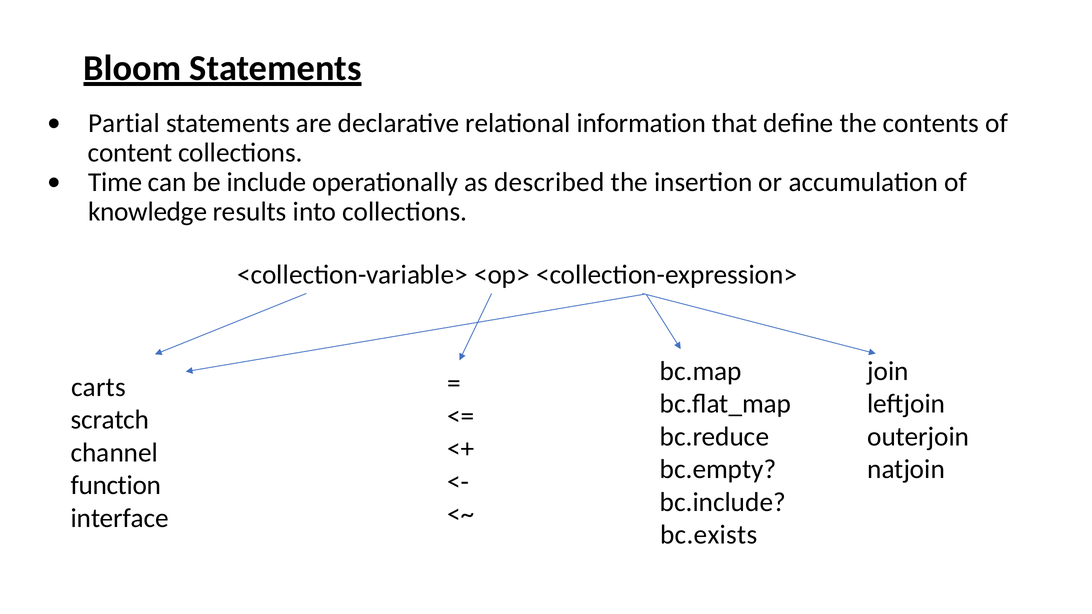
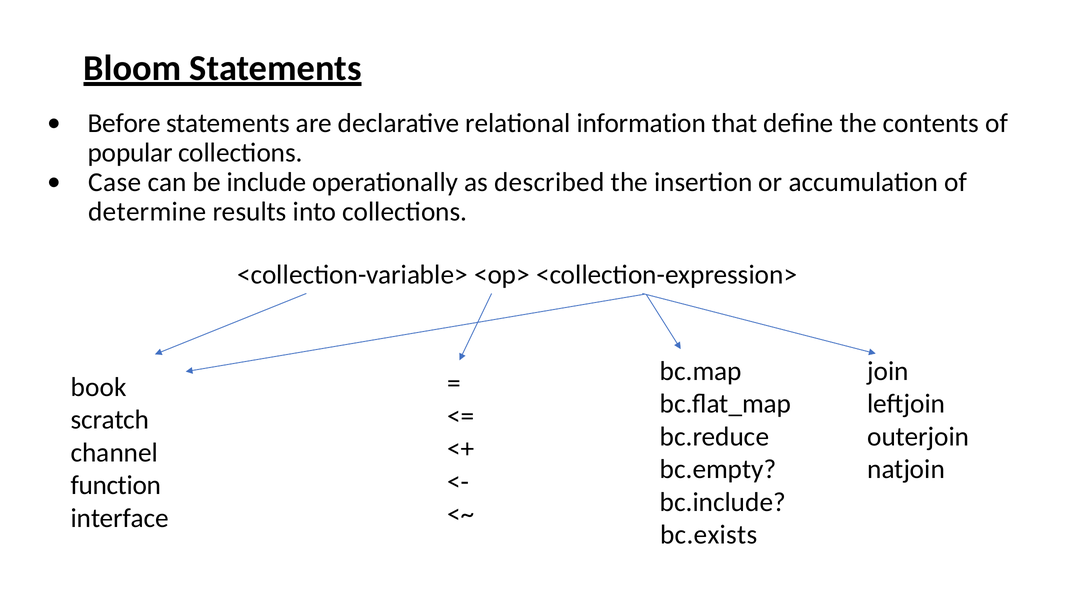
Partial: Partial -> Before
content: content -> popular
Time: Time -> Case
knowledge: knowledge -> determine
carts: carts -> book
